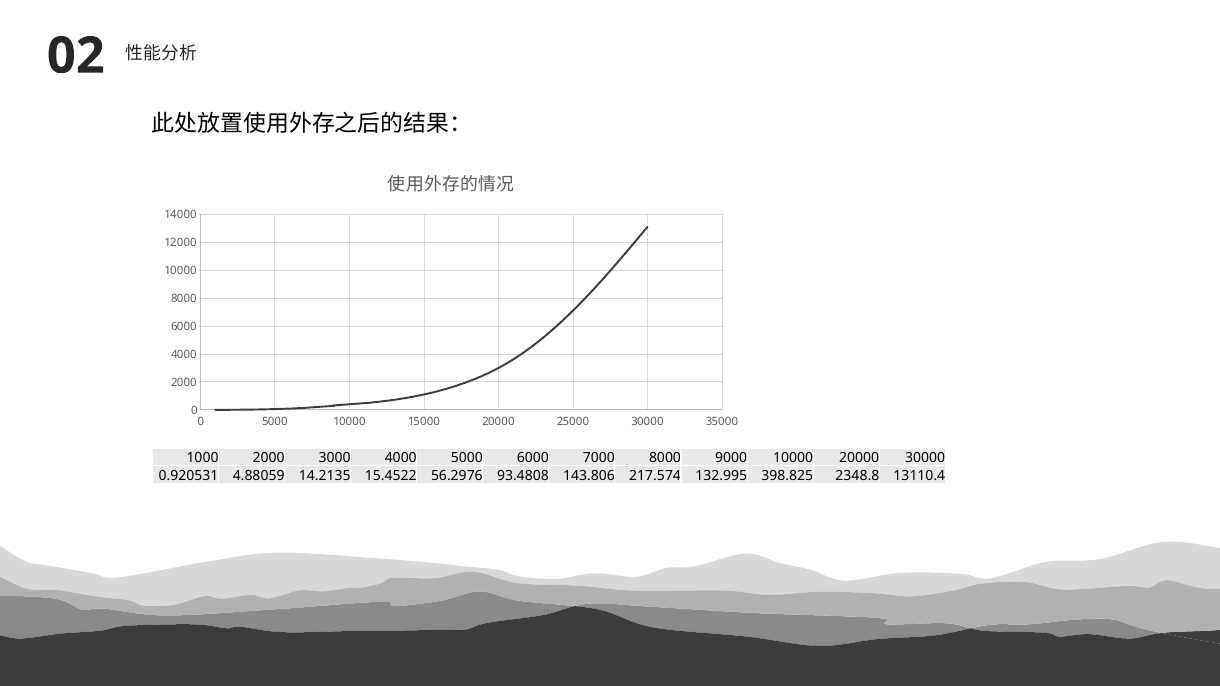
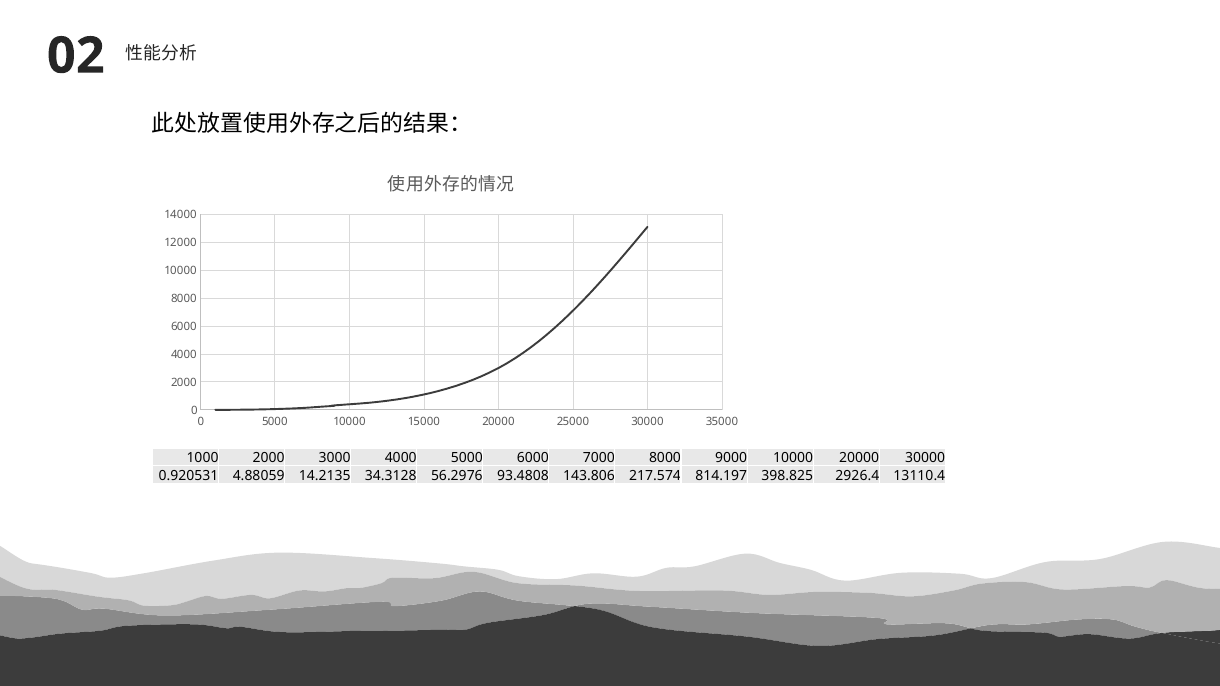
15.4522: 15.4522 -> 34.3128
132.995: 132.995 -> 814.197
2348.8: 2348.8 -> 2926.4
